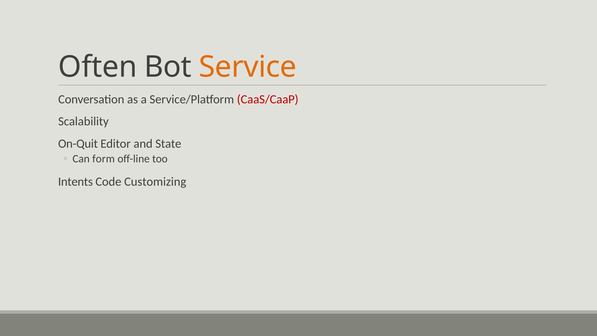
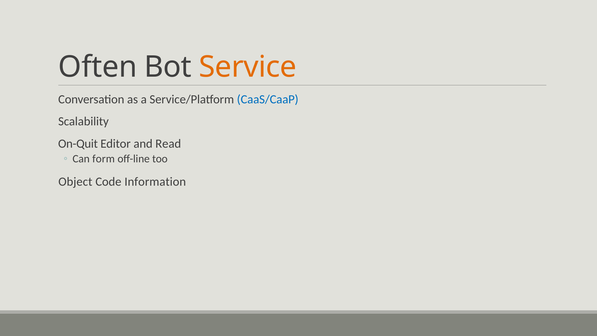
CaaS/CaaP colour: red -> blue
State: State -> Read
Intents: Intents -> Object
Customizing: Customizing -> Information
